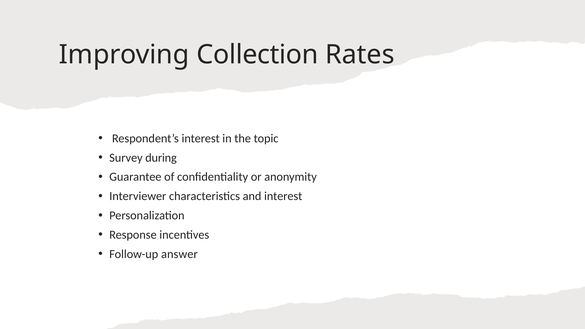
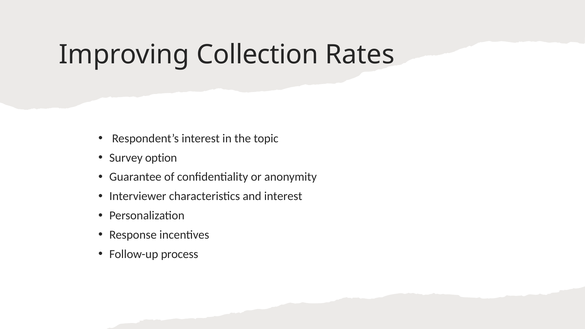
during: during -> option
answer: answer -> process
